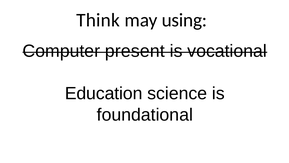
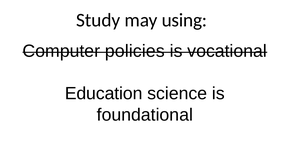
Think: Think -> Study
present: present -> policies
